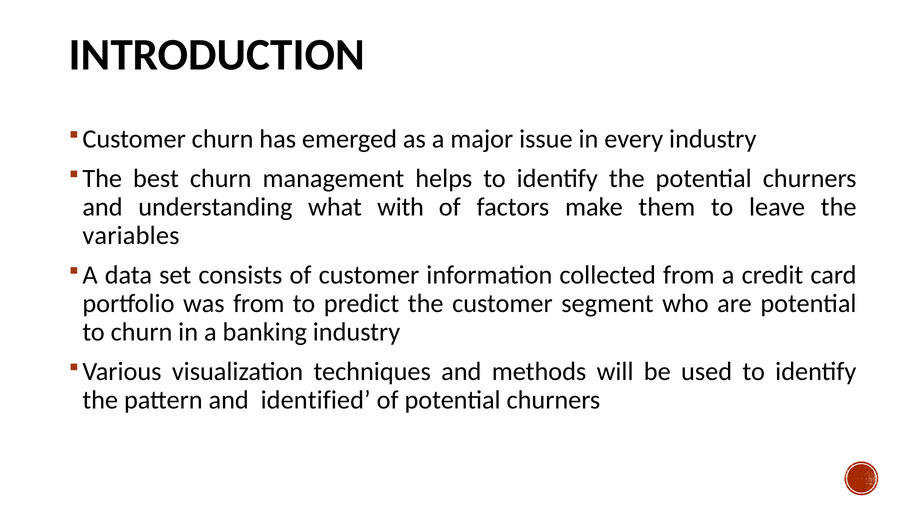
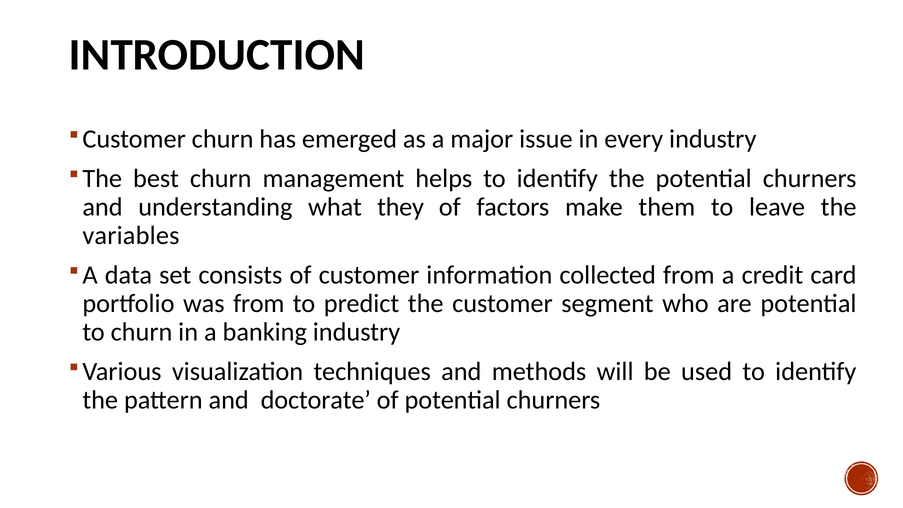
with: with -> they
identified: identified -> doctorate
